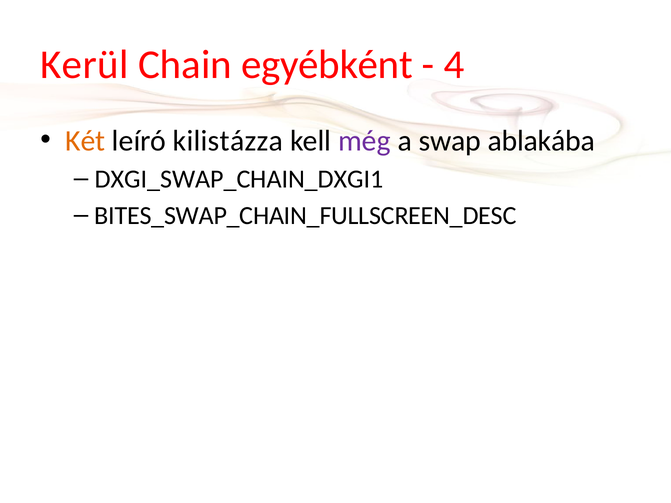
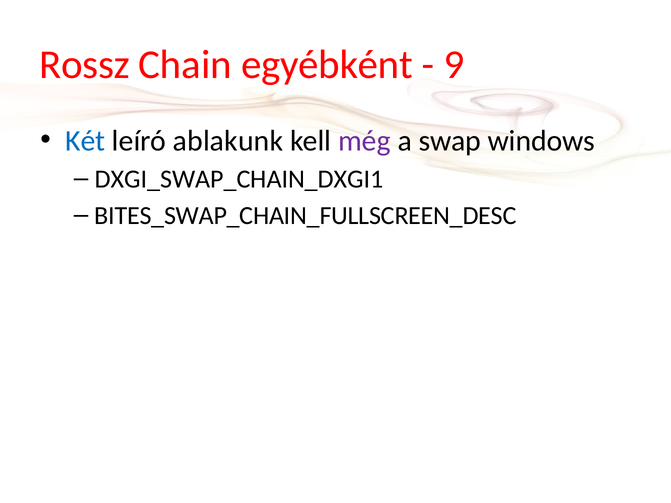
Kerül: Kerül -> Rossz
4: 4 -> 9
Két colour: orange -> blue
kilistázza: kilistázza -> ablakunk
ablakába: ablakába -> windows
